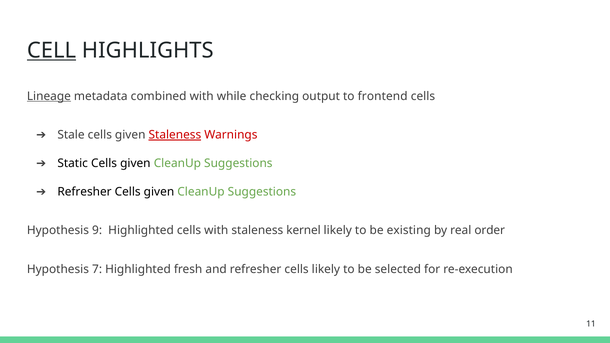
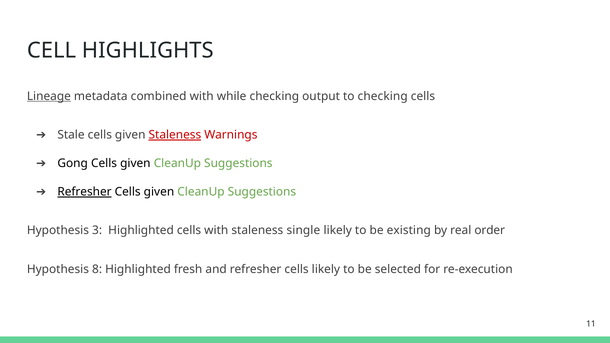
CELL underline: present -> none
to frontend: frontend -> checking
Static: Static -> Gong
Refresher at (84, 192) underline: none -> present
9: 9 -> 3
kernel: kernel -> single
7: 7 -> 8
